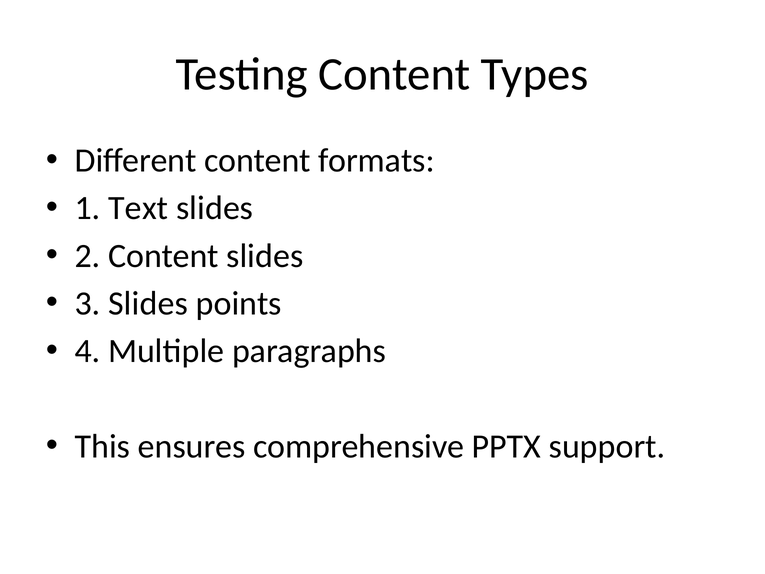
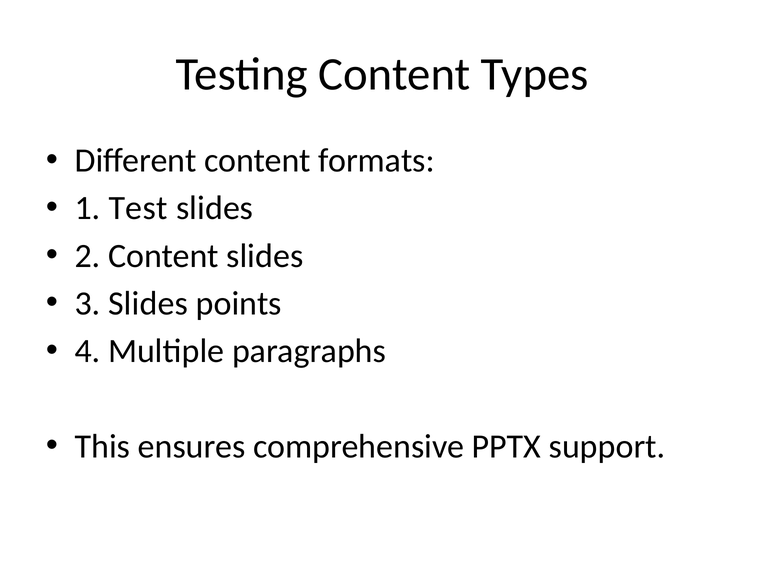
Text: Text -> Test
